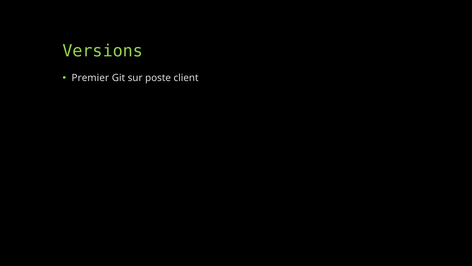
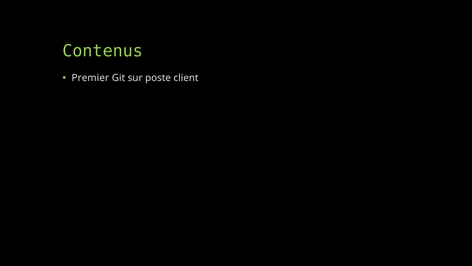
Versions: Versions -> Contenus
